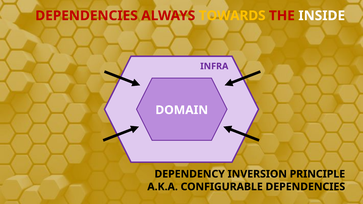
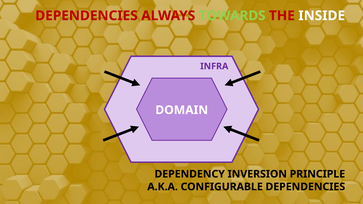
TOWARDS colour: yellow -> light green
